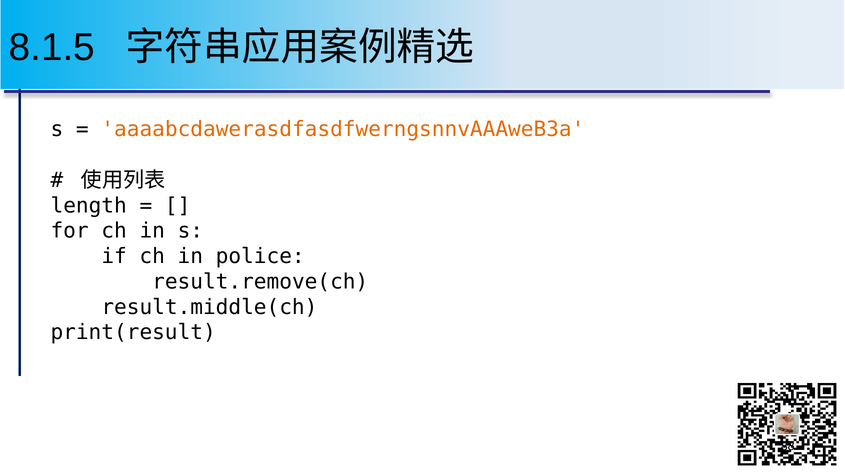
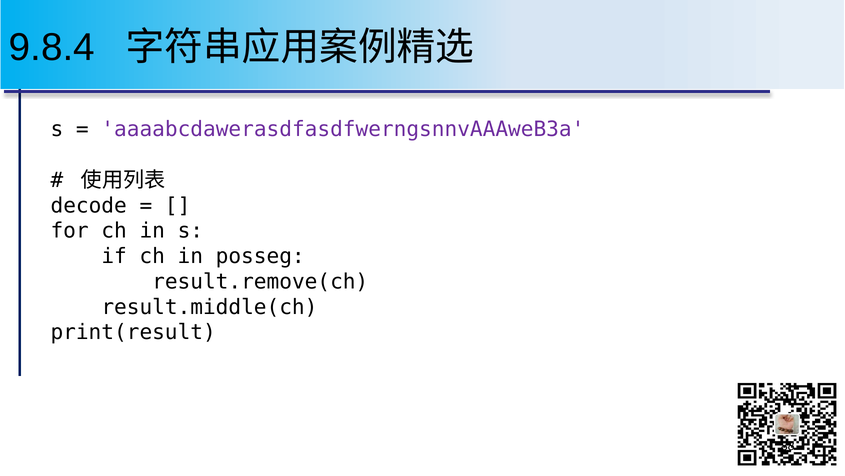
8.1.5: 8.1.5 -> 9.8.4
aaaabcdawerasdfasdfwerngsnnvAAAweB3a colour: orange -> purple
length: length -> decode
police: police -> posseg
